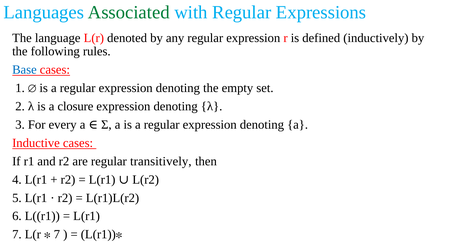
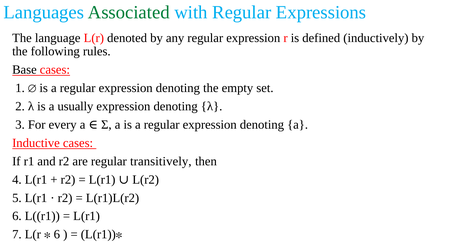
Base colour: blue -> black
closure: closure -> usually
L(r 7: 7 -> 6
